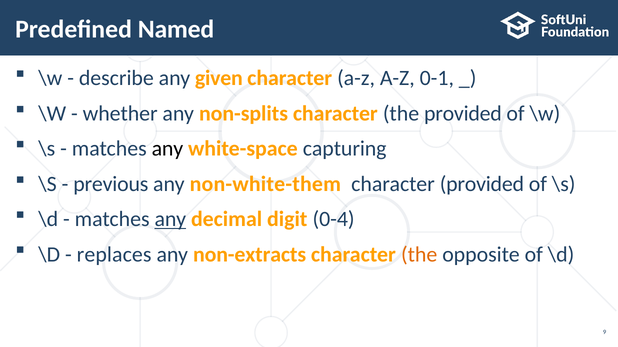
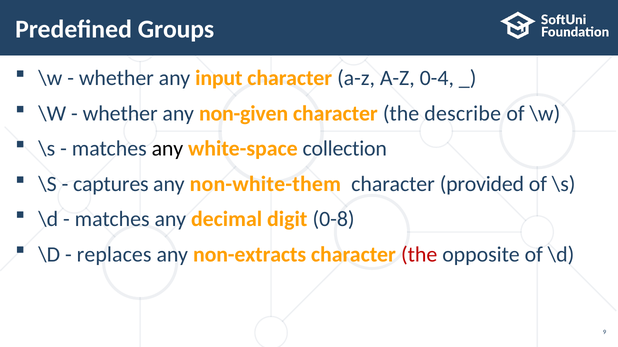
Named: Named -> Groups
describe at (116, 78): describe -> whether
given: given -> input
0-1: 0-1 -> 0-4
non-splits: non-splits -> non-given
the provided: provided -> describe
capturing: capturing -> collection
previous: previous -> captures
any at (170, 220) underline: present -> none
0-4: 0-4 -> 0-8
the at (419, 255) colour: orange -> red
